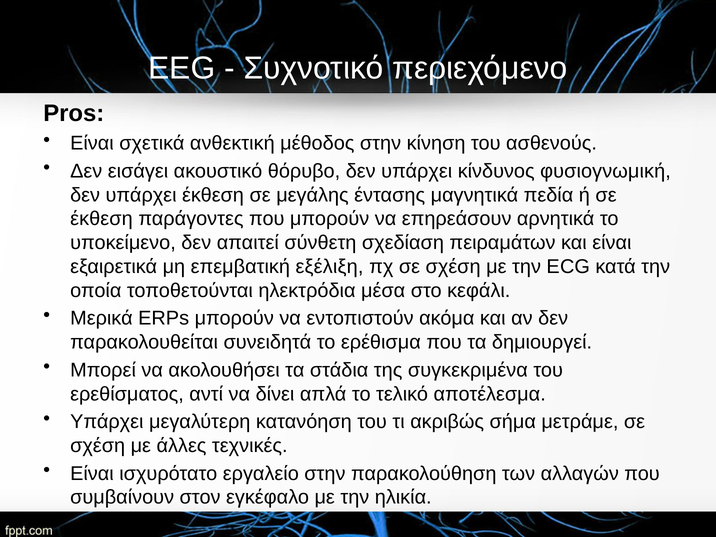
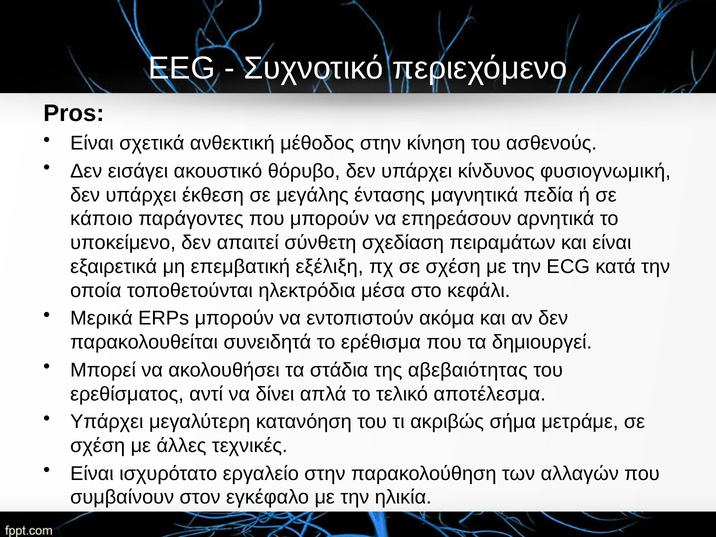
έκθεση at (101, 219): έκθεση -> κάποιο
συγκεκριμένα: συγκεκριμένα -> αβεβαιότητας
